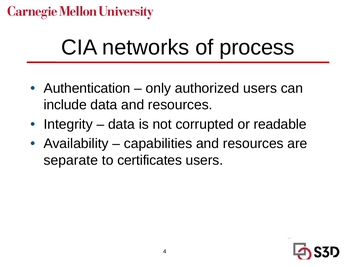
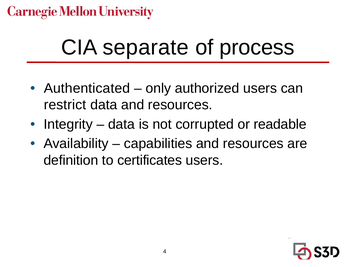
networks: networks -> separate
Authentication: Authentication -> Authenticated
include: include -> restrict
separate: separate -> definition
